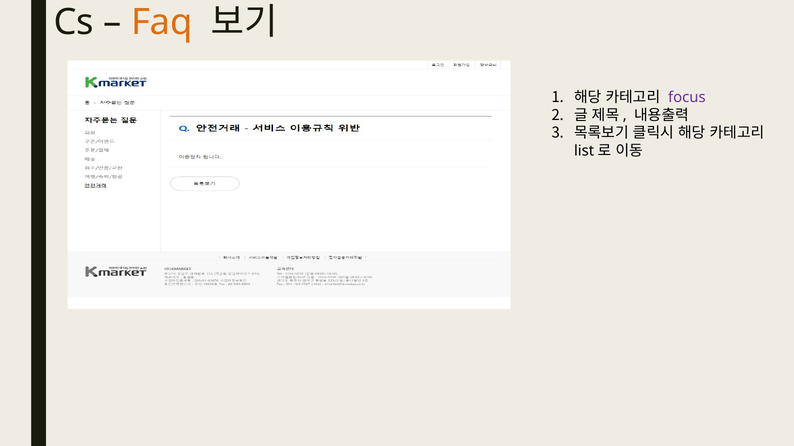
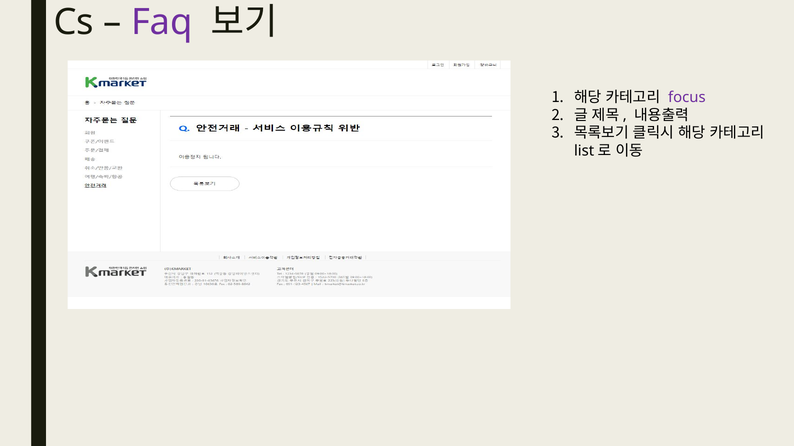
Faq colour: orange -> purple
